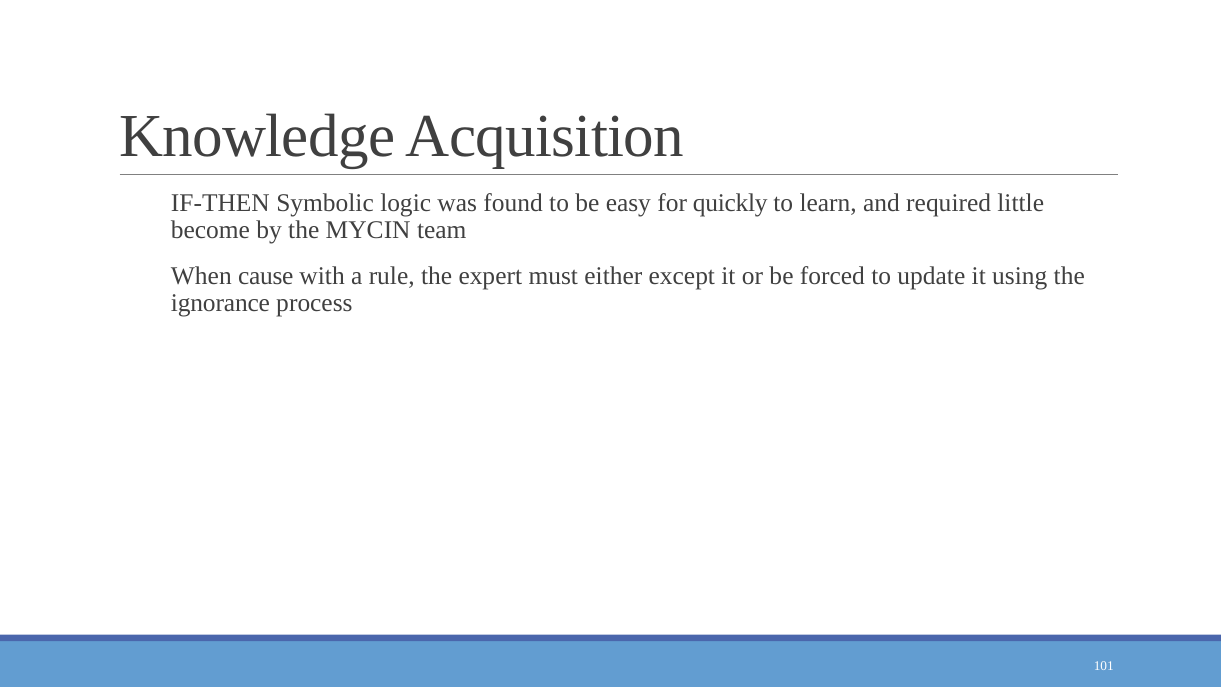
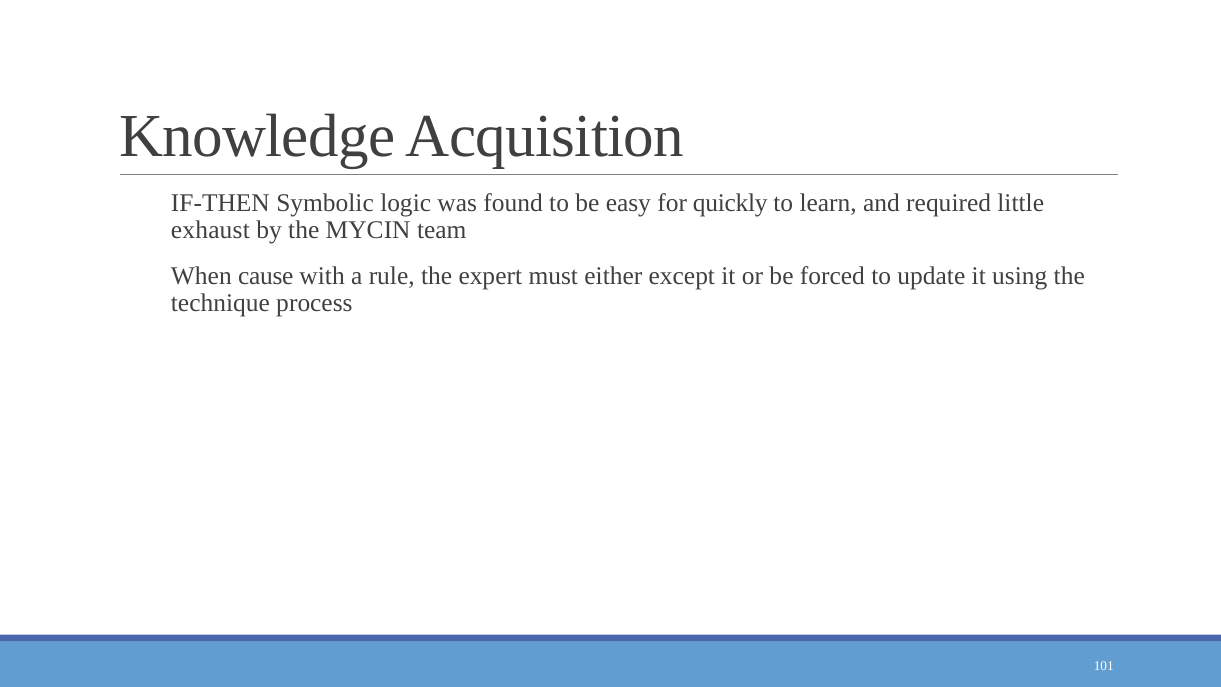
become: become -> exhaust
ignorance: ignorance -> technique
